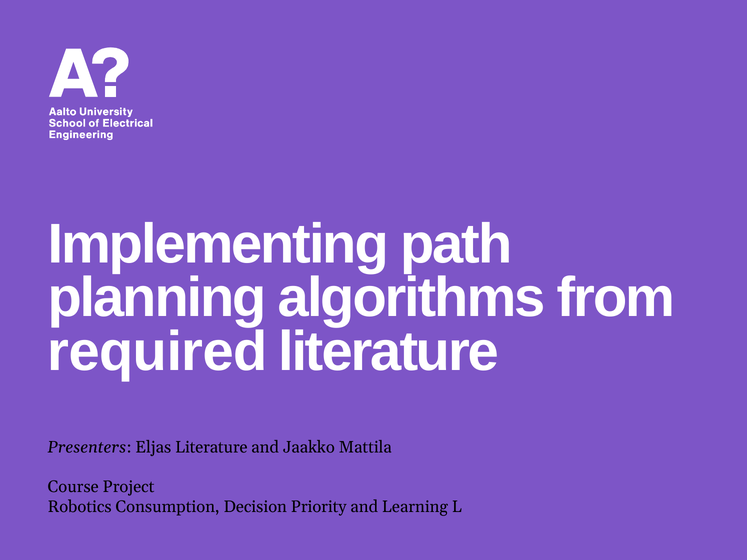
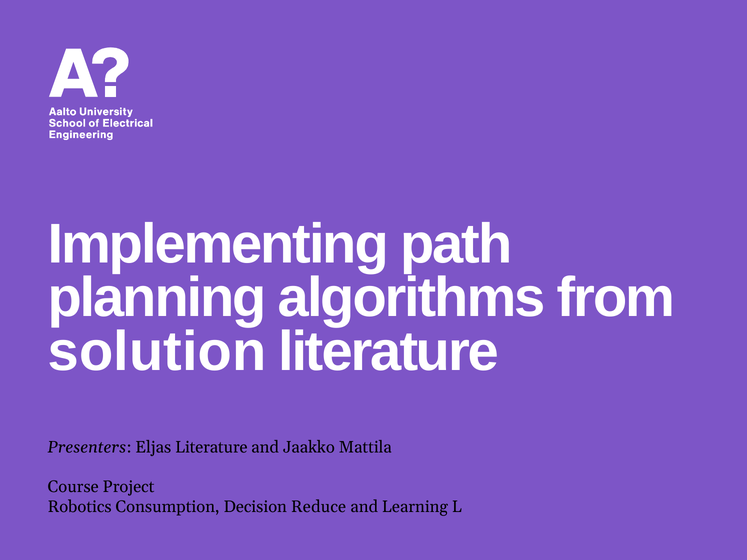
required: required -> solution
Priority: Priority -> Reduce
